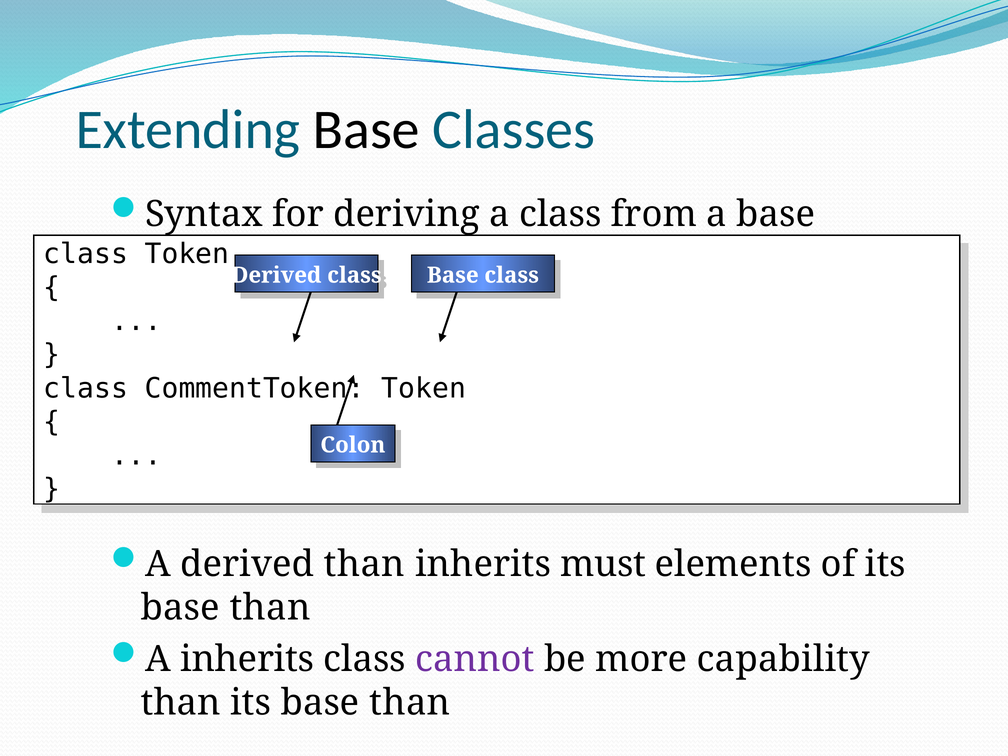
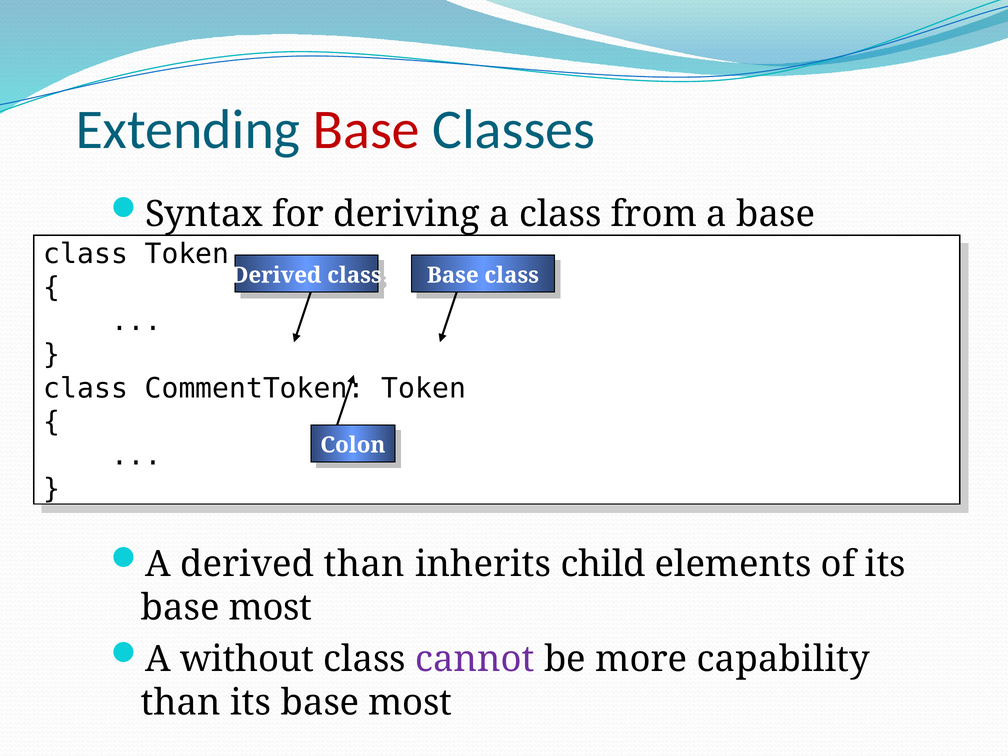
Base at (366, 130) colour: black -> red
must: must -> child
than at (270, 608): than -> most
A inherits: inherits -> without
than its base than: than -> most
